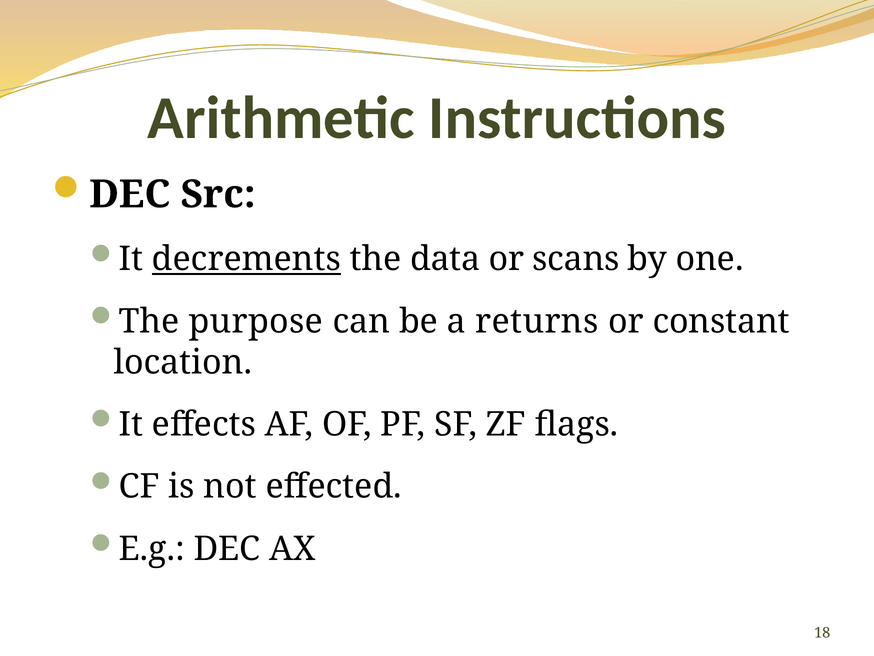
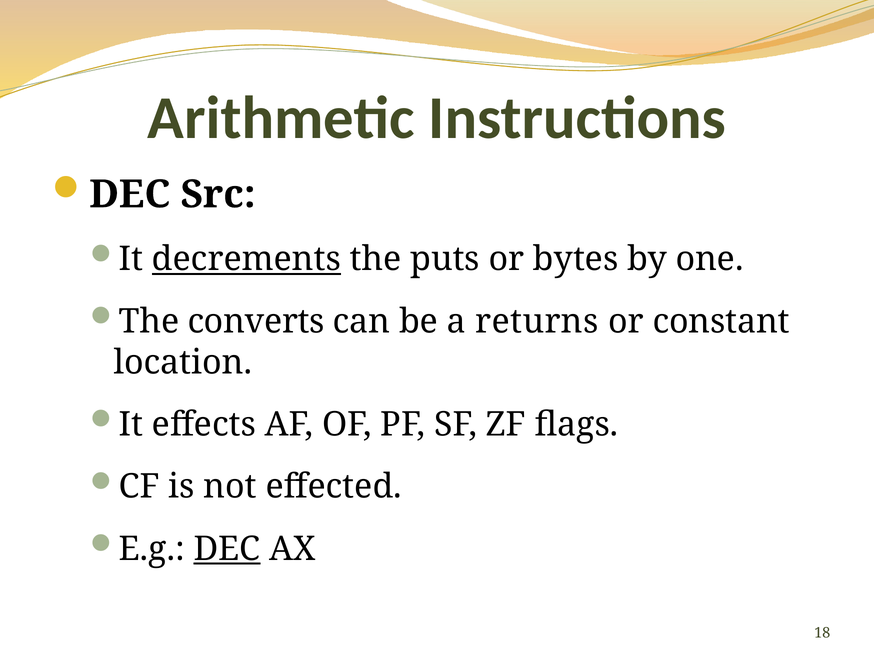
data: data -> puts
scans: scans -> bytes
purpose: purpose -> converts
DEC at (227, 549) underline: none -> present
